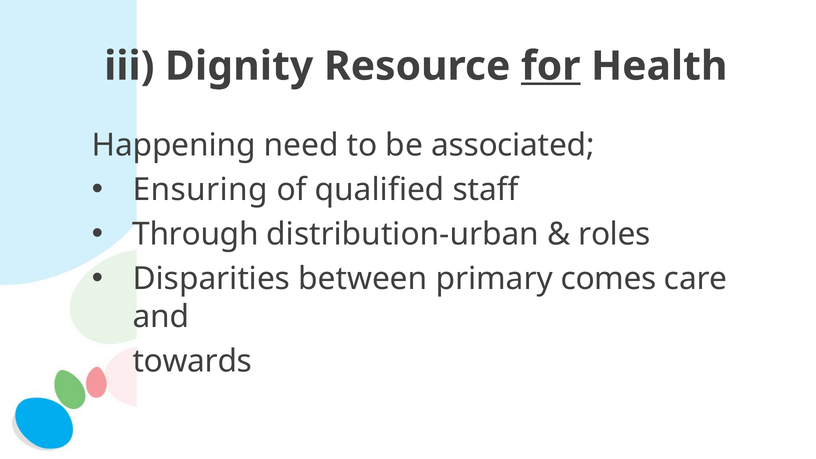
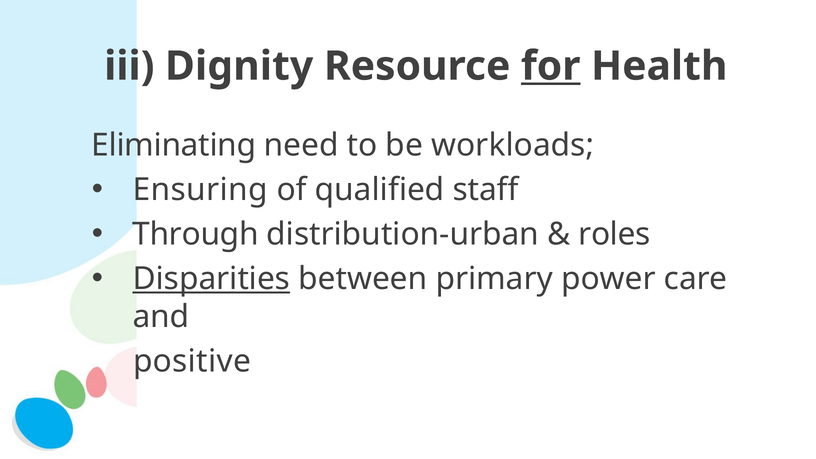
Happening: Happening -> Eliminating
associated: associated -> workloads
Disparities underline: none -> present
comes: comes -> power
towards: towards -> positive
